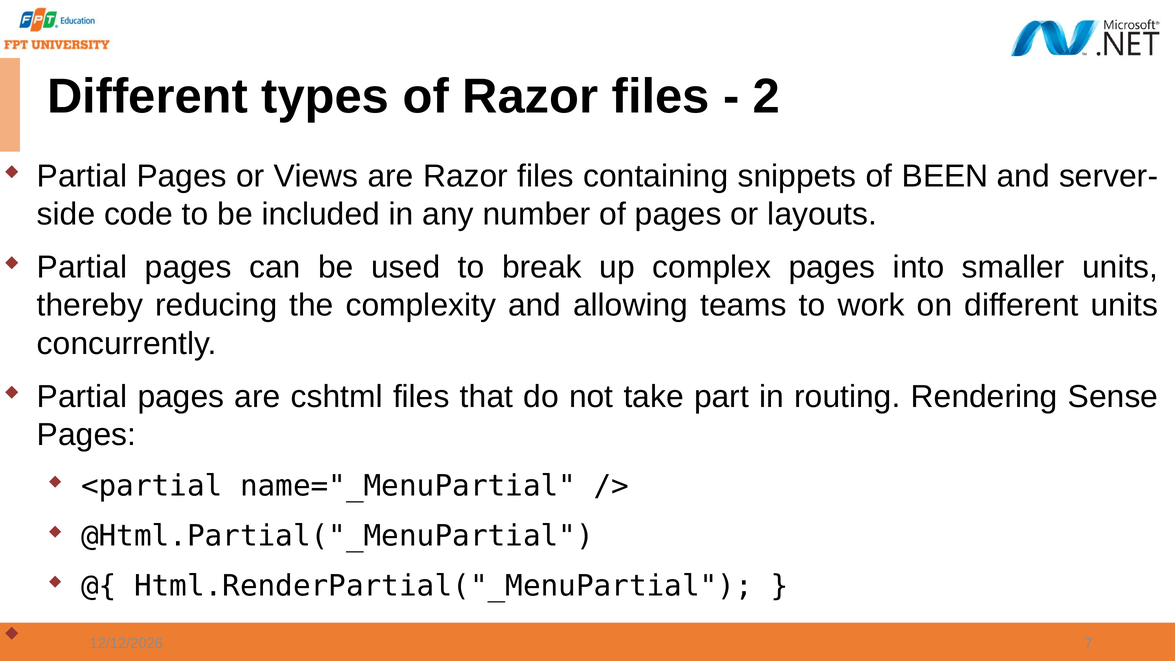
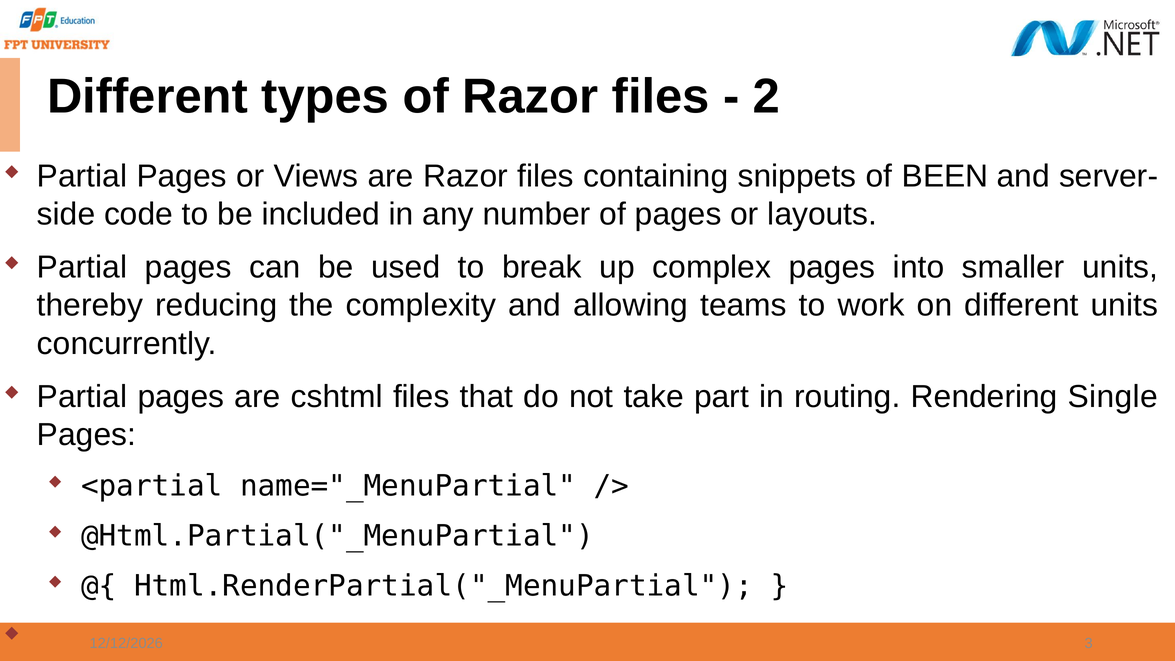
Sense: Sense -> Single
7: 7 -> 3
